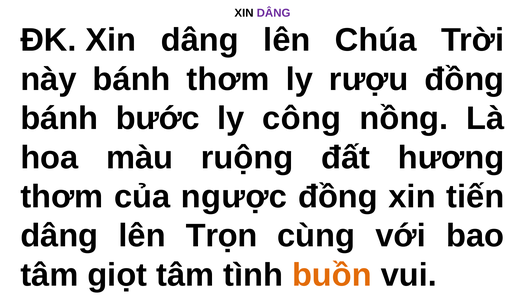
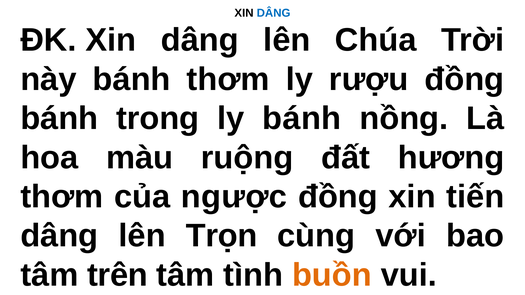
DÂNG at (274, 13) colour: purple -> blue
bước: bước -> trong
ly công: công -> bánh
giọt: giọt -> trên
